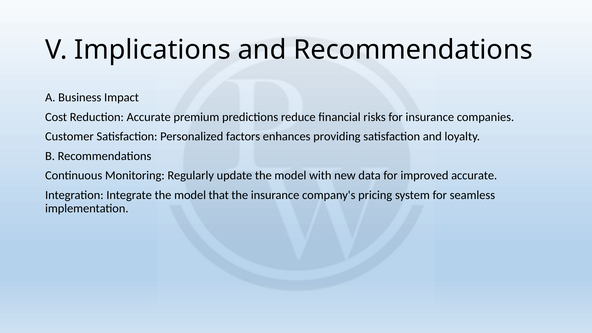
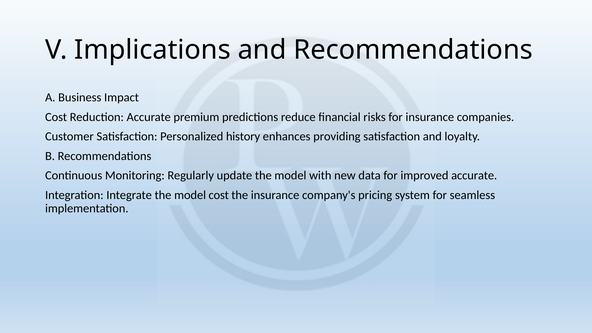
factors: factors -> history
model that: that -> cost
